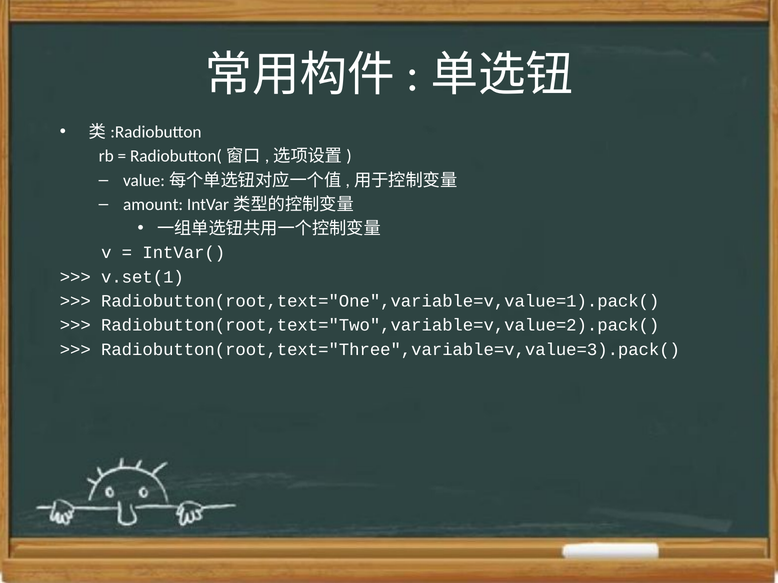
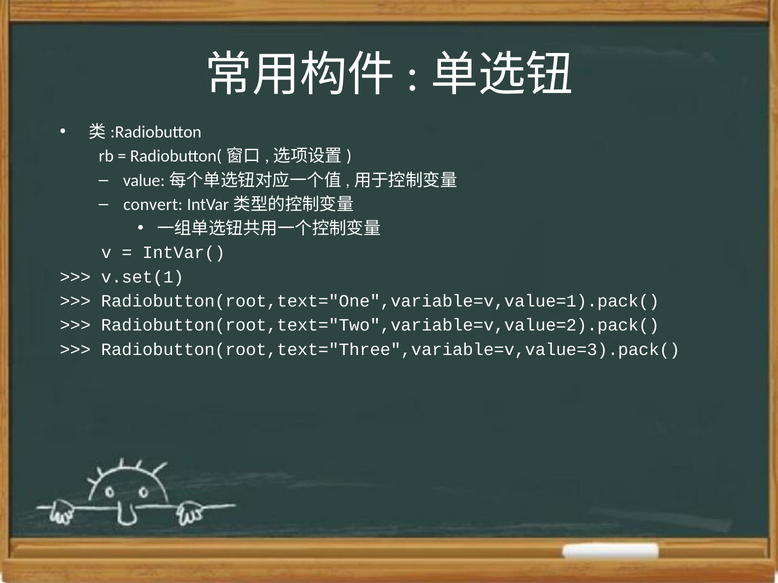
amount: amount -> convert
